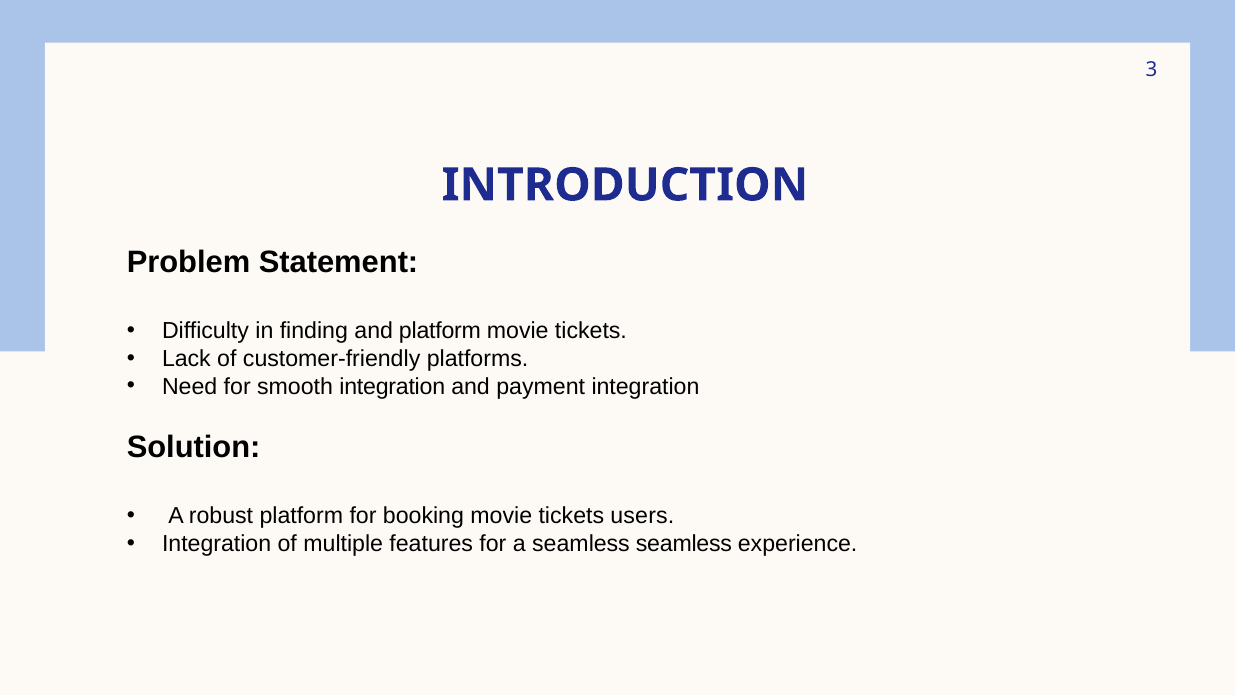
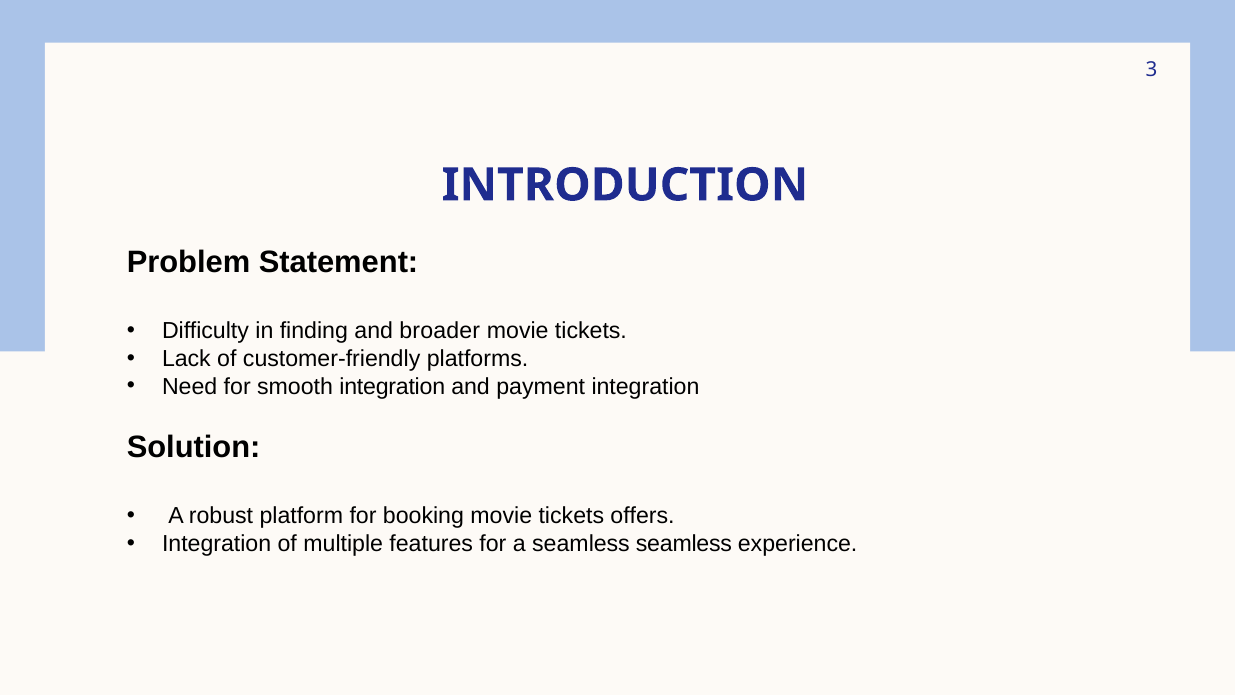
and platform: platform -> broader
users: users -> offers
